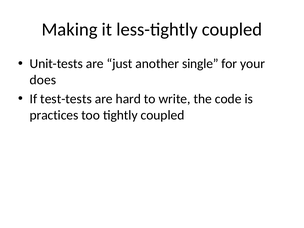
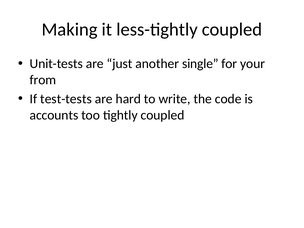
does: does -> from
practices: practices -> accounts
